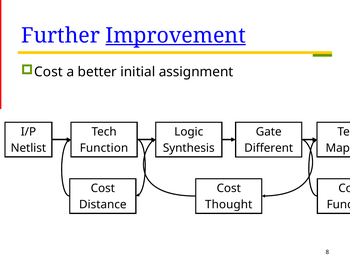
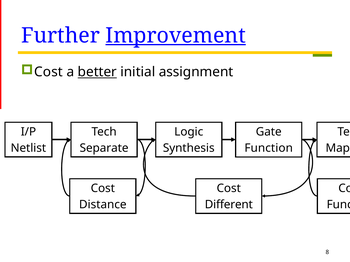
better underline: none -> present
Function at (104, 148): Function -> Separate
Different at (269, 148): Different -> Function
Thought: Thought -> Different
